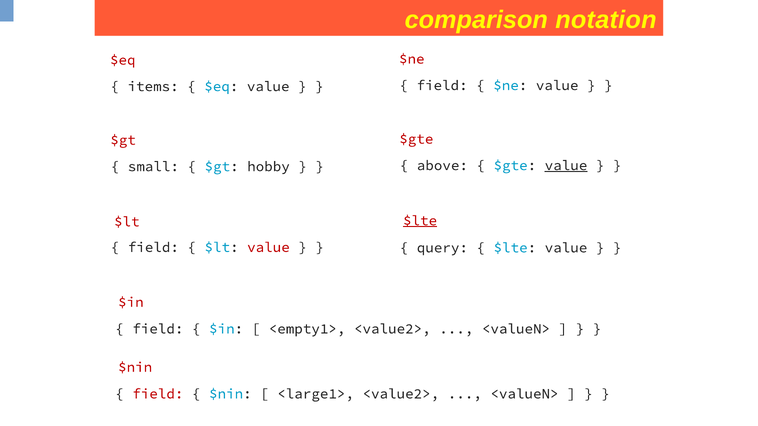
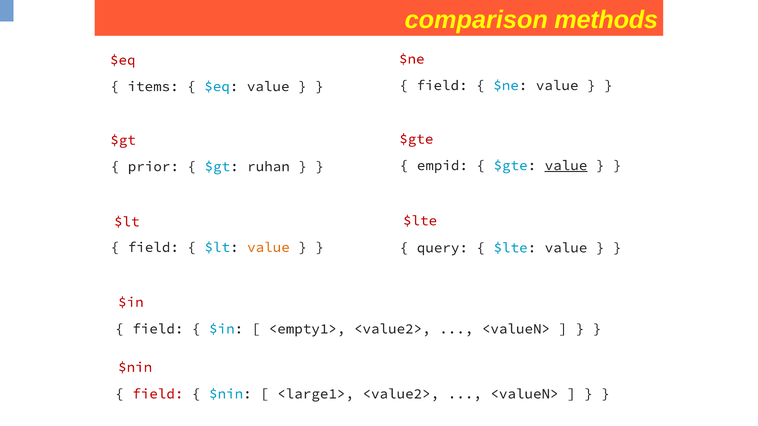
notation: notation -> methods
above: above -> empid
small: small -> prior
hobby: hobby -> ruhan
$lte at (420, 221) underline: present -> none
value at (268, 247) colour: red -> orange
